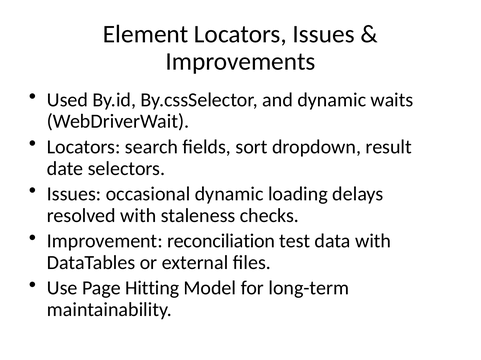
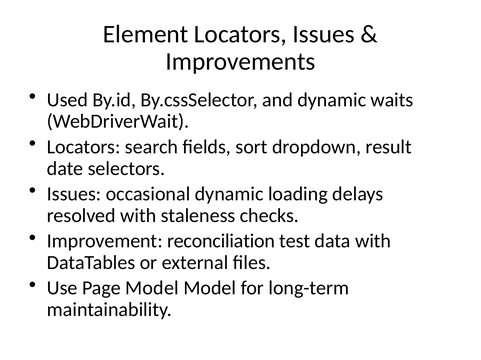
Page Hitting: Hitting -> Model
